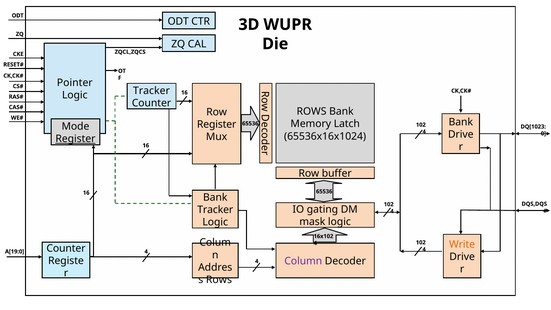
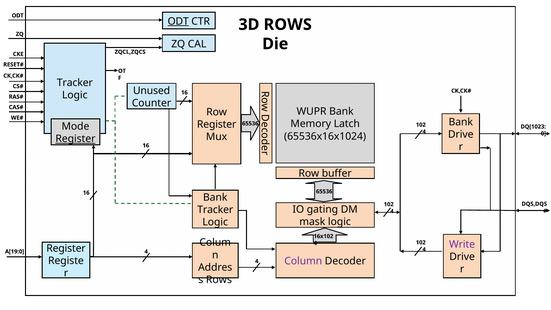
ODT at (178, 21) underline: none -> present
3D WUPR: WUPR -> ROWS
Pointer at (75, 83): Pointer -> Tracker
Tracker at (151, 91): Tracker -> Unused
ROWS at (312, 111): ROWS -> WUPR
Write colour: orange -> purple
Counter at (66, 248): Counter -> Register
